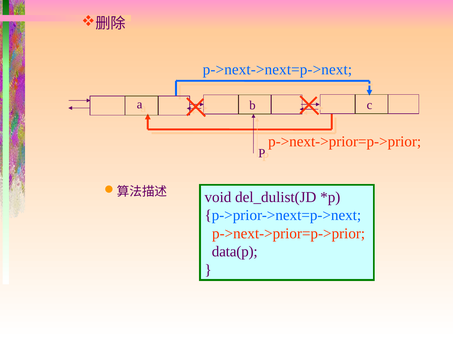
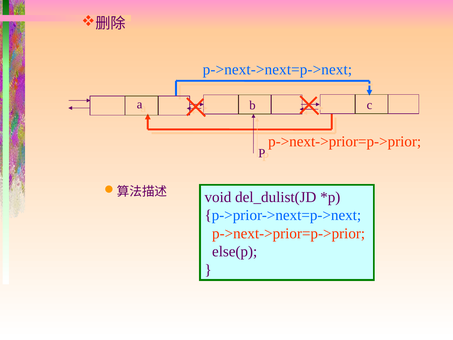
data(p: data(p -> else(p
